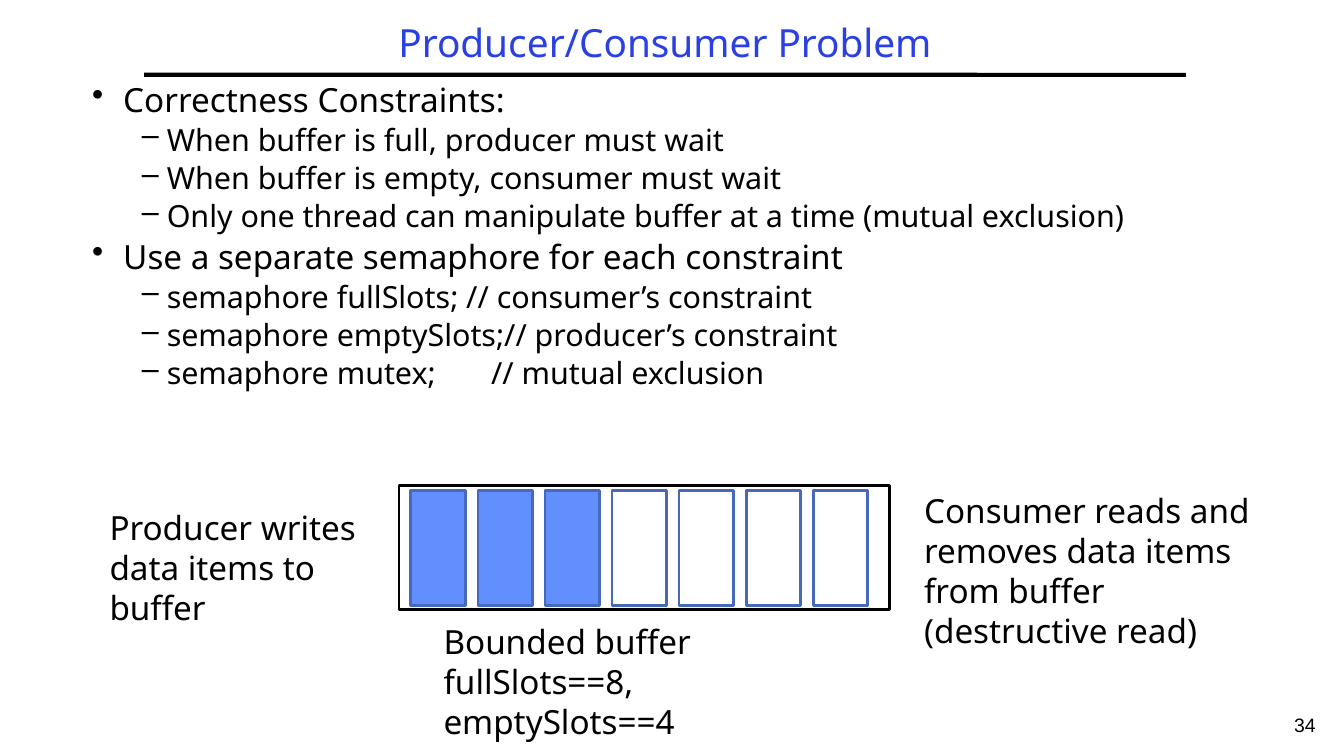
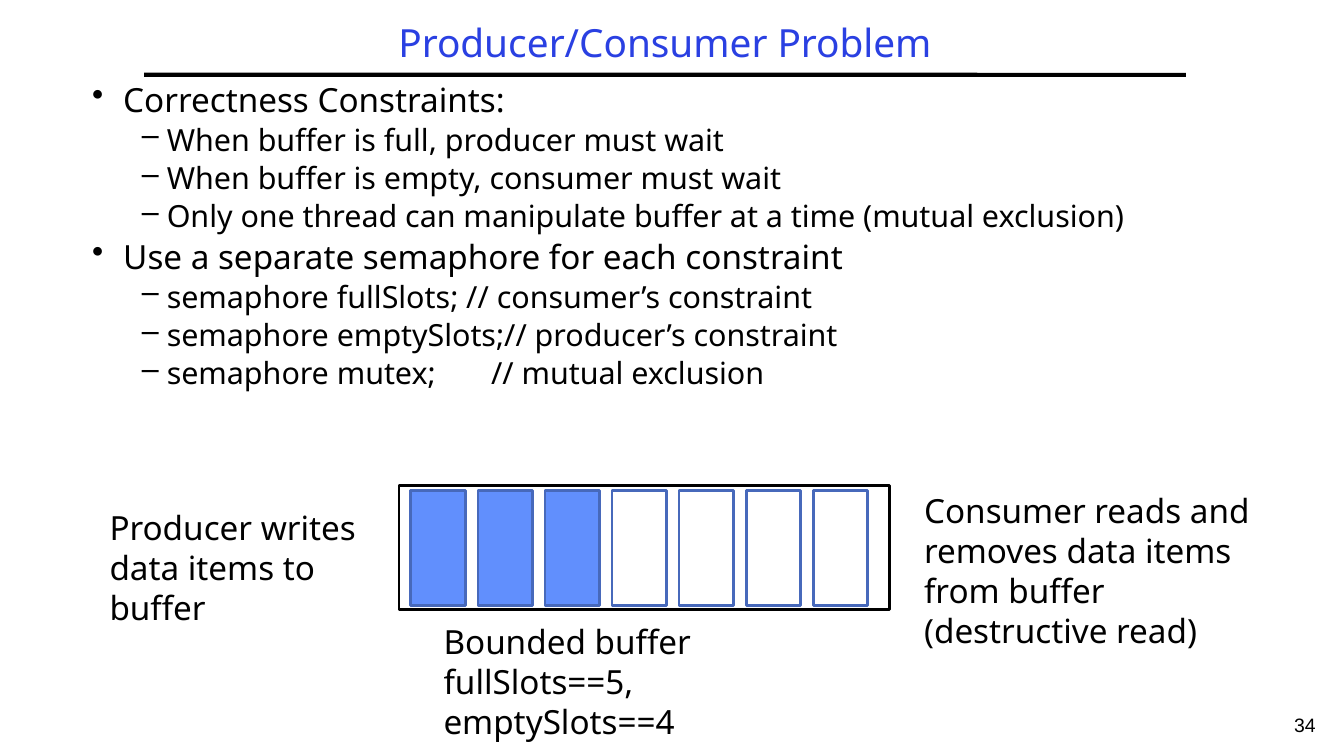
fullSlots==8: fullSlots==8 -> fullSlots==5
